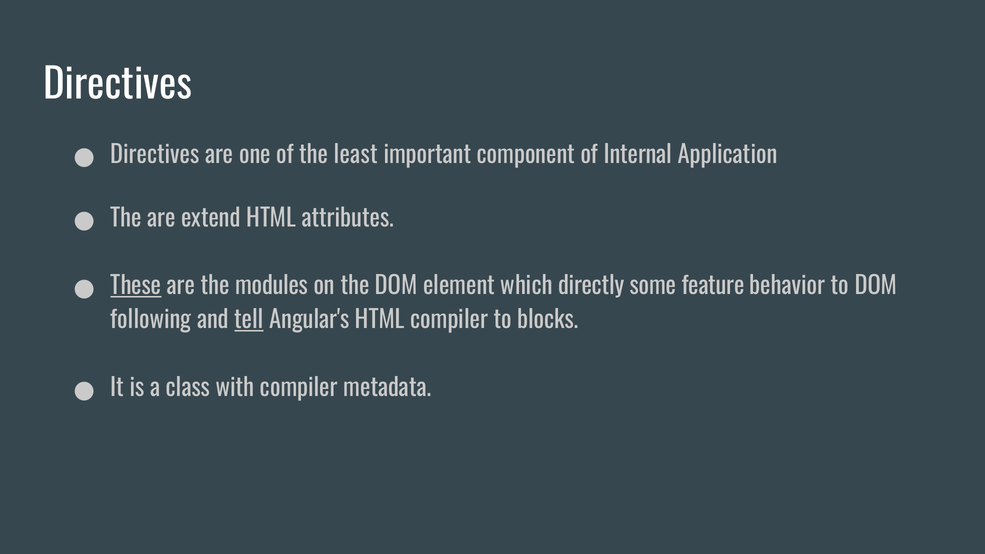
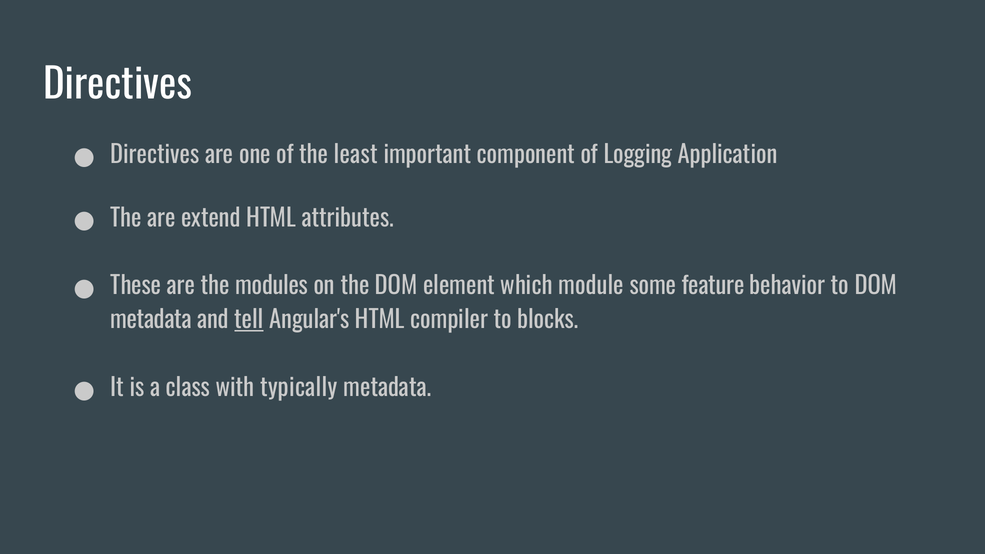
Internal: Internal -> Logging
These underline: present -> none
directly: directly -> module
following at (151, 320): following -> metadata
with compiler: compiler -> typically
